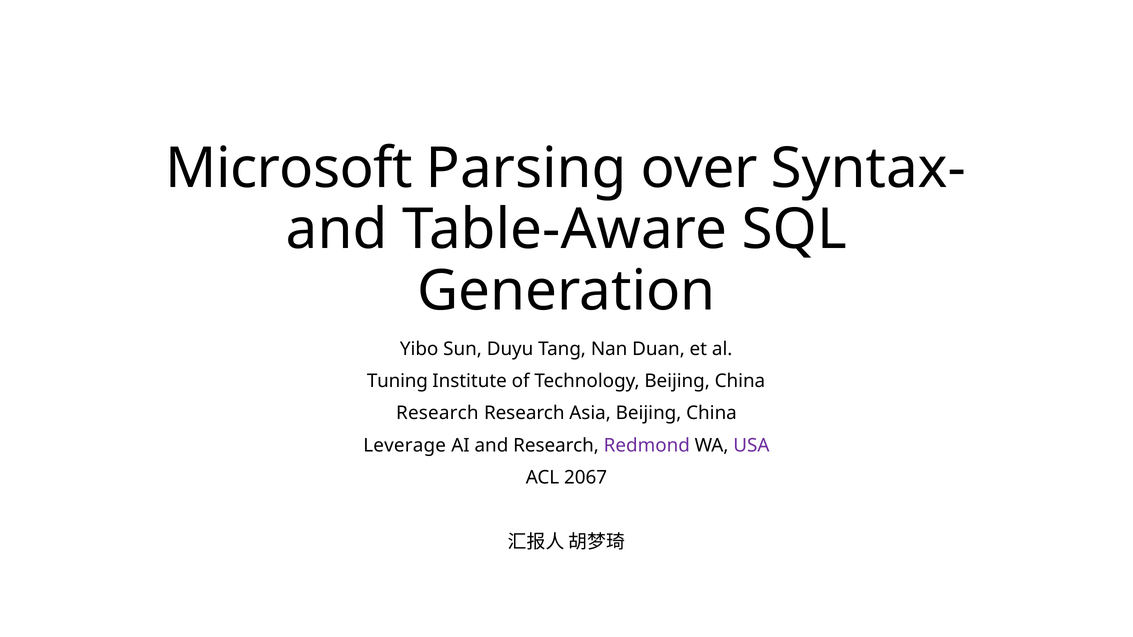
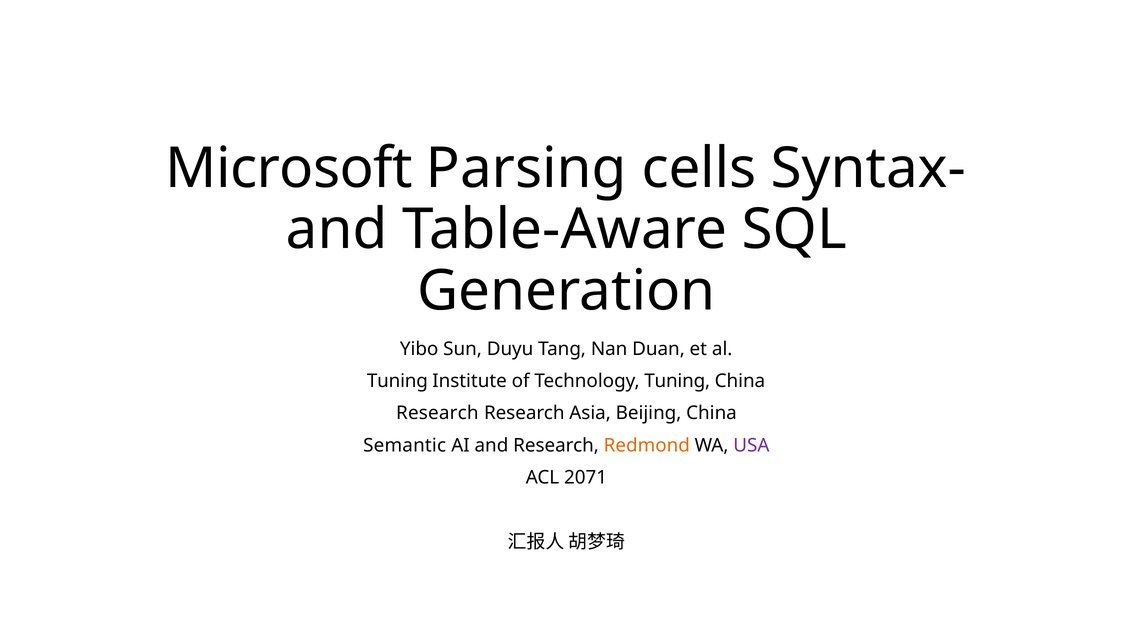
over: over -> cells
Technology Beijing: Beijing -> Tuning
Leverage: Leverage -> Semantic
Redmond colour: purple -> orange
2067: 2067 -> 2071
